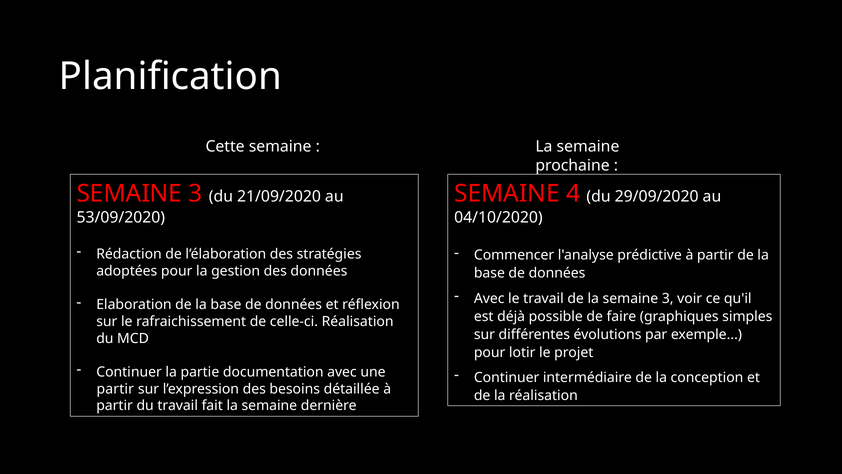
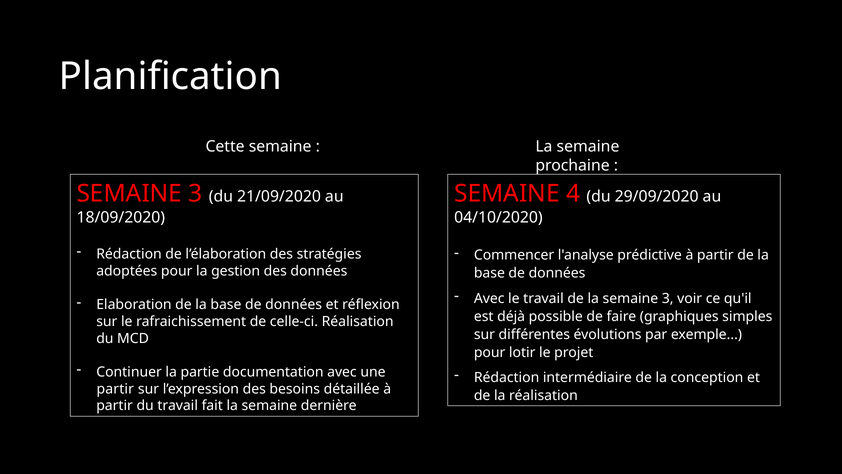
53/09/2020: 53/09/2020 -> 18/09/2020
Continuer at (507, 377): Continuer -> Rédaction
